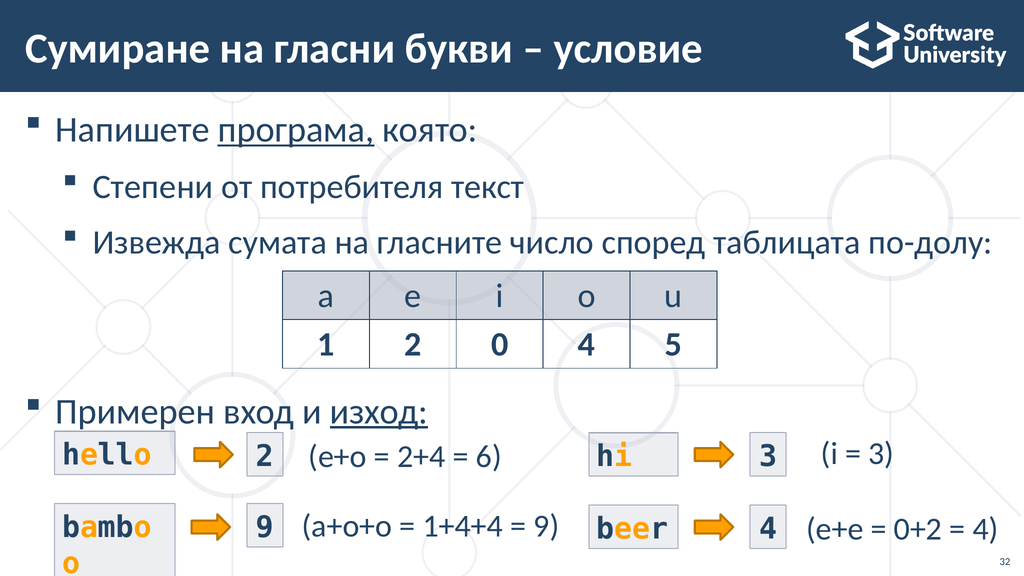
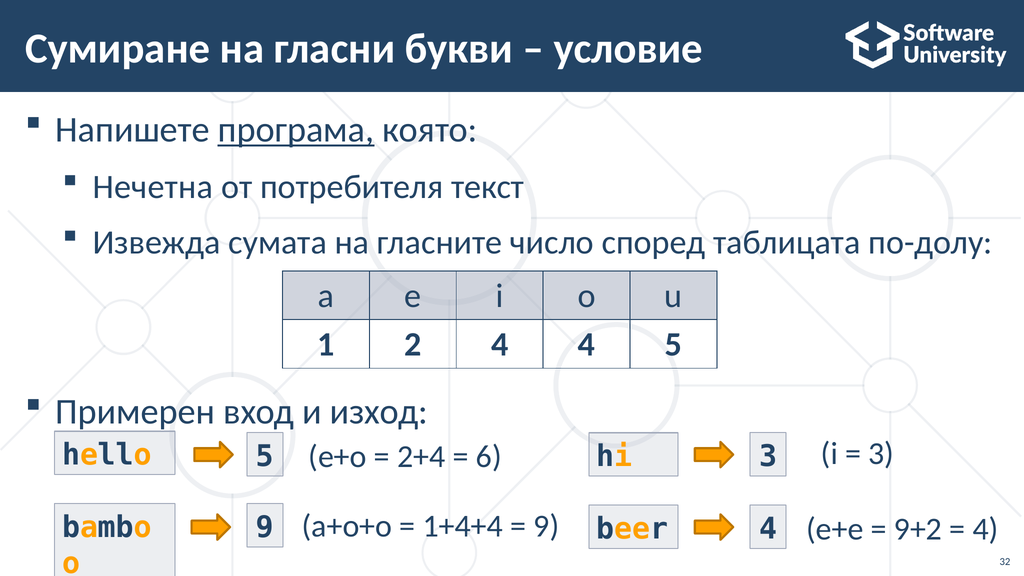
Степени: Степени -> Нечетна
2 0: 0 -> 4
изход underline: present -> none
hello 2: 2 -> 5
0+2: 0+2 -> 9+2
